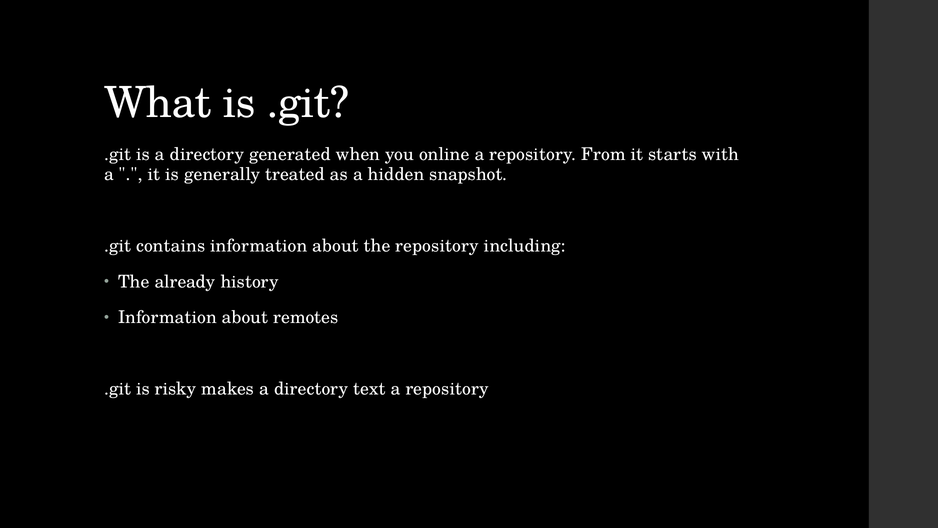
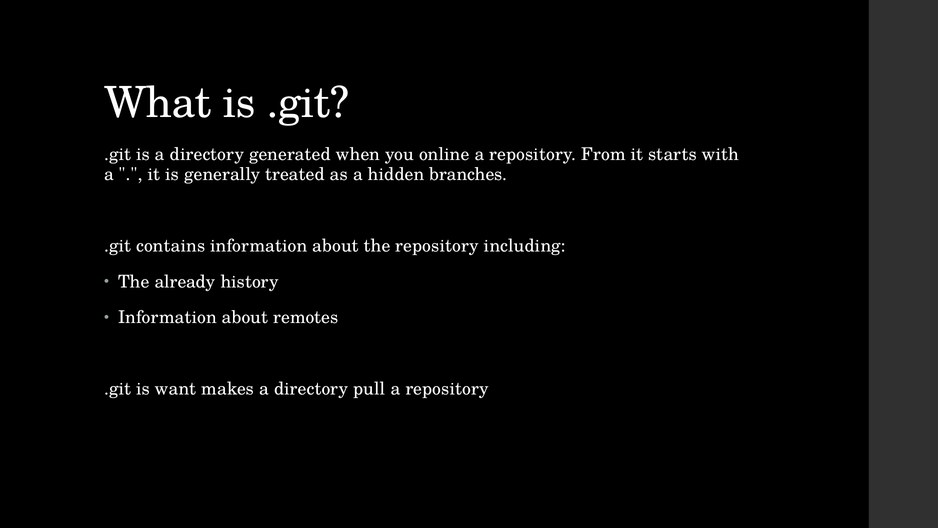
snapshot: snapshot -> branches
risky: risky -> want
text: text -> pull
